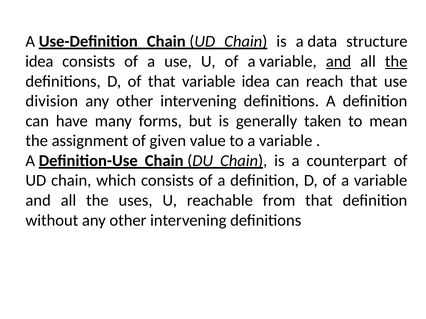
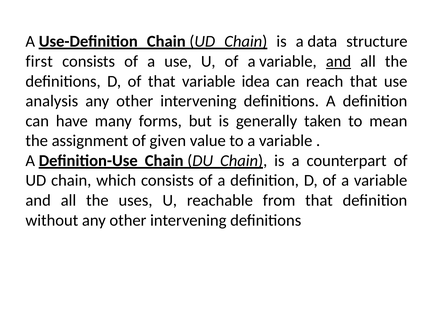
idea at (39, 61): idea -> first
the at (396, 61) underline: present -> none
division: division -> analysis
